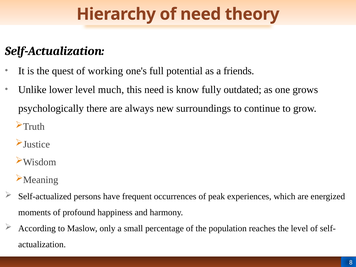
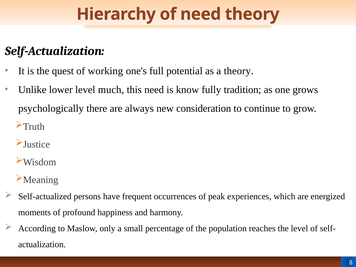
a friends: friends -> theory
outdated: outdated -> tradition
surroundings: surroundings -> consideration
